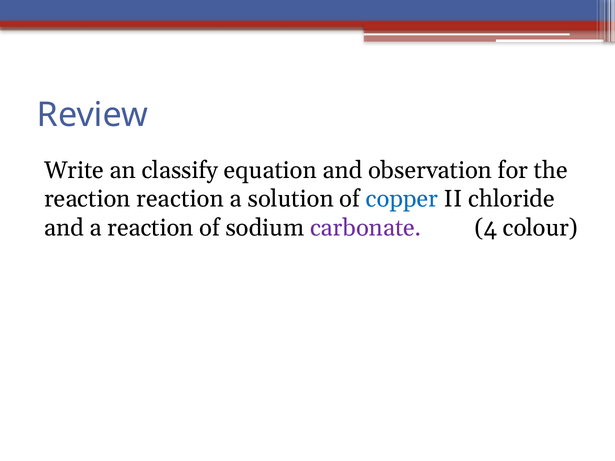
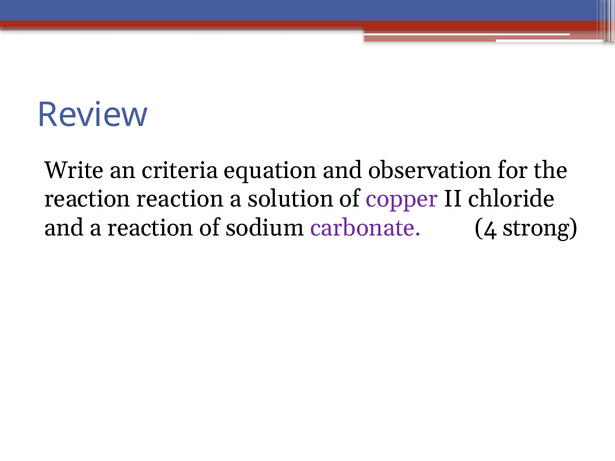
classify: classify -> criteria
copper colour: blue -> purple
colour: colour -> strong
